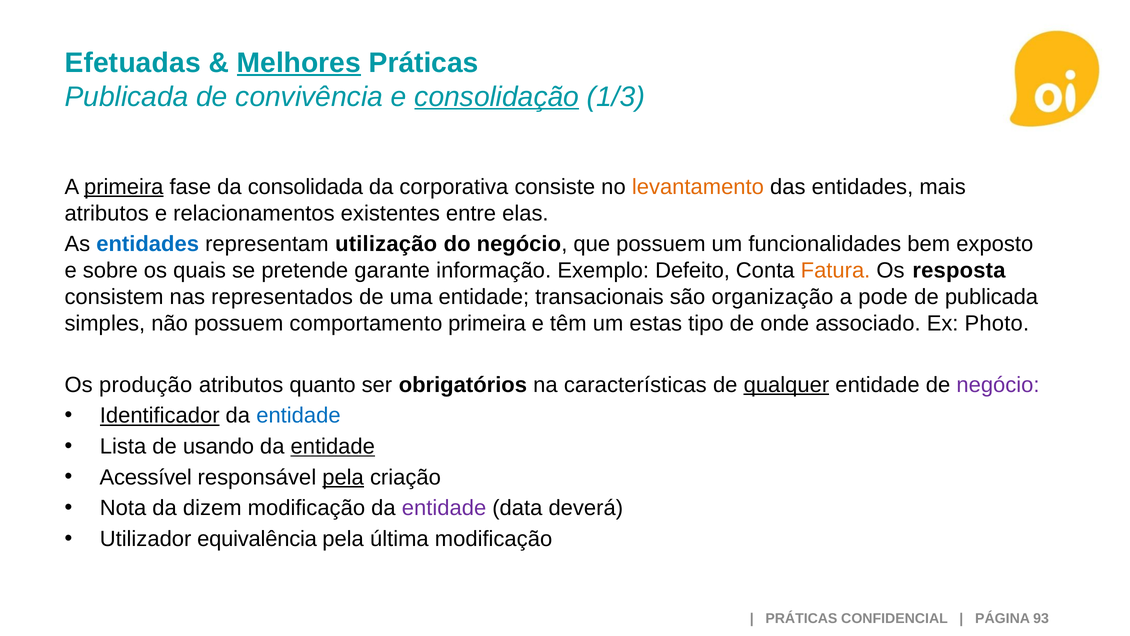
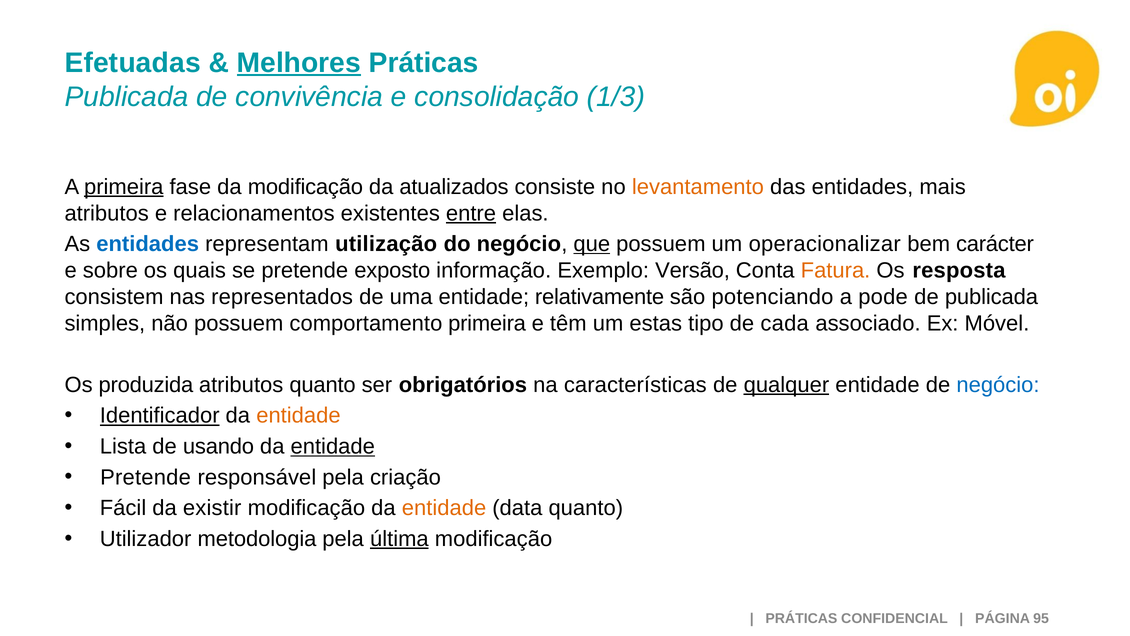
consolidação underline: present -> none
da consolidada: consolidada -> modificação
corporativa: corporativa -> atualizados
entre underline: none -> present
que underline: none -> present
funcionalidades: funcionalidades -> operacionalizar
exposto: exposto -> carácter
garante: garante -> exposto
Defeito: Defeito -> Versão
transacionais: transacionais -> relativamente
organização: organização -> potenciando
onde: onde -> cada
Photo: Photo -> Móvel
produção: produção -> produzida
negócio at (998, 385) colour: purple -> blue
entidade at (298, 415) colour: blue -> orange
Acessível at (146, 477): Acessível -> Pretende
pela at (343, 477) underline: present -> none
Nota: Nota -> Fácil
dizem: dizem -> existir
entidade at (444, 508) colour: purple -> orange
data deverá: deverá -> quanto
equivalência: equivalência -> metodologia
última underline: none -> present
93: 93 -> 95
